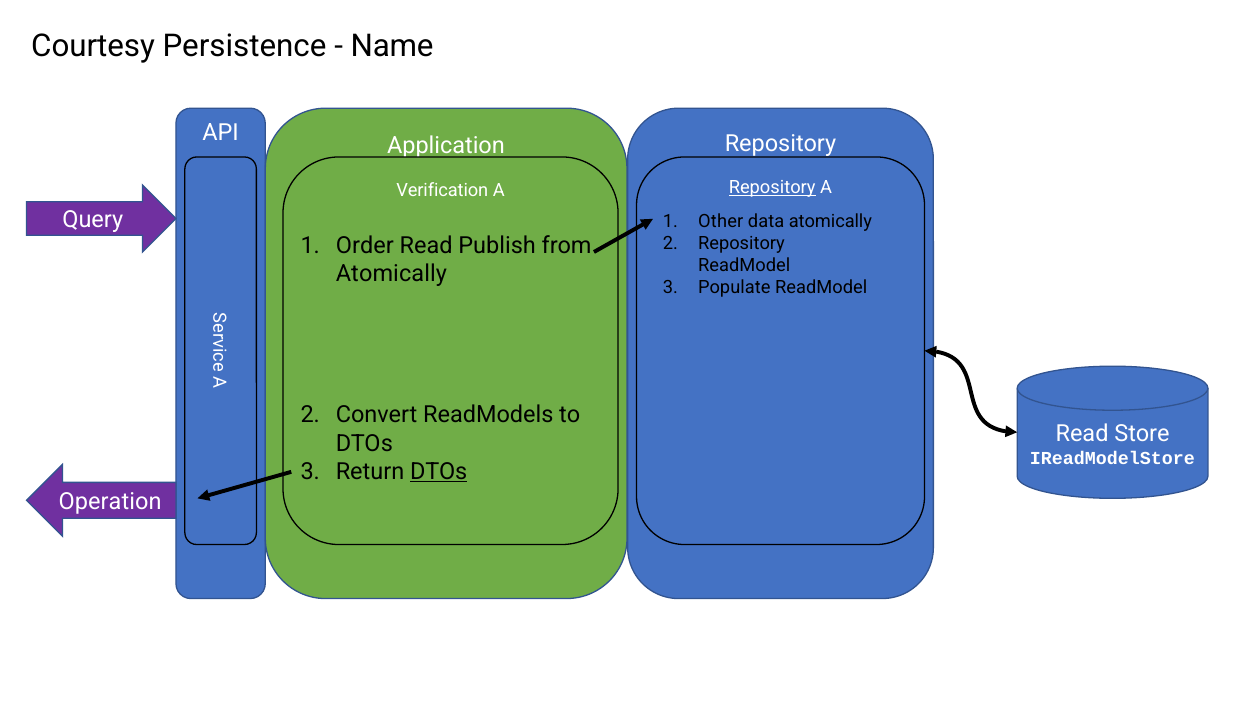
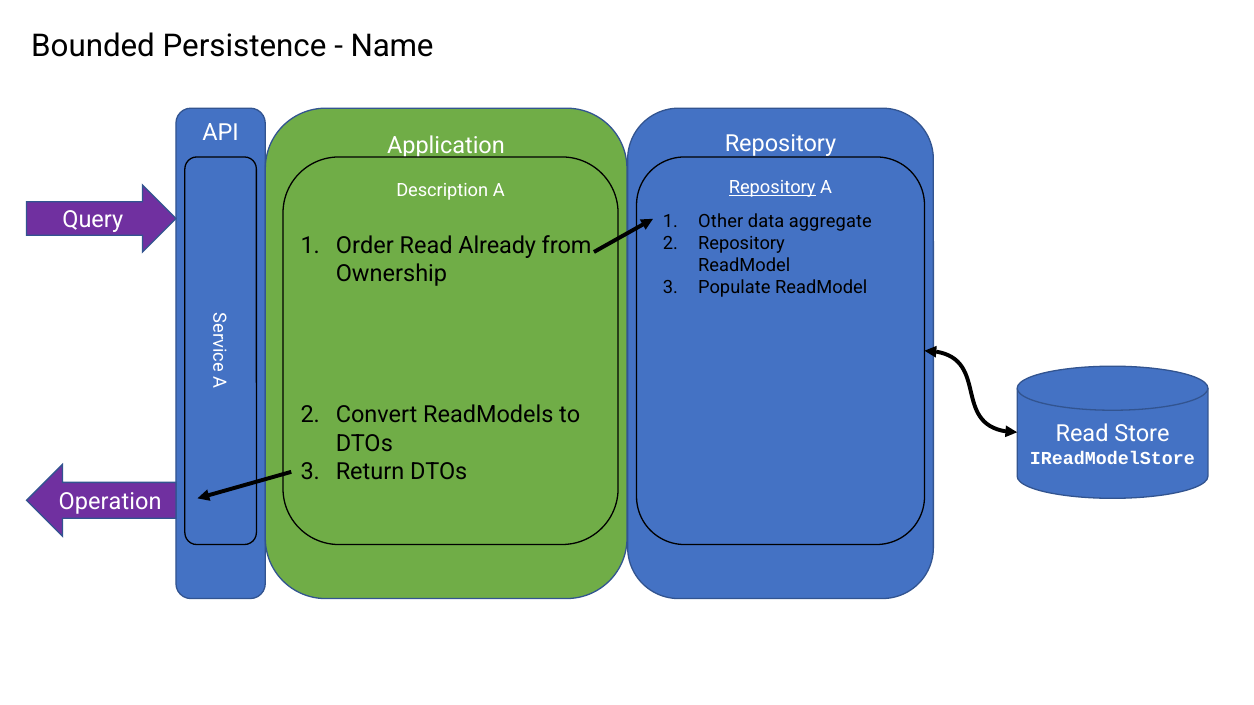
Courtesy: Courtesy -> Bounded
Verification: Verification -> Description
data atomically: atomically -> aggregate
Publish: Publish -> Already
Atomically at (391, 274): Atomically -> Ownership
DTOs at (439, 472) underline: present -> none
